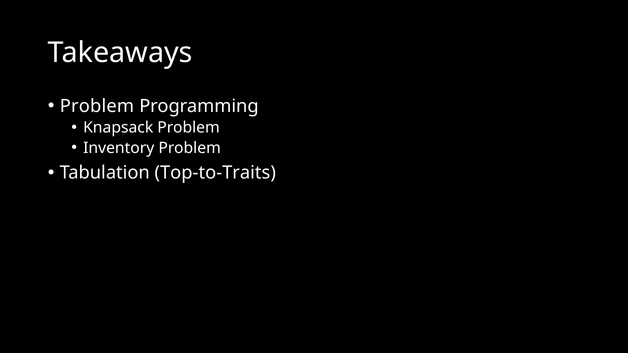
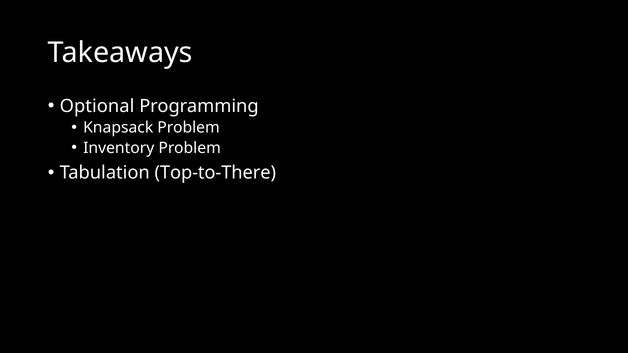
Problem at (97, 106): Problem -> Optional
Top-to-Traits: Top-to-Traits -> Top-to-There
